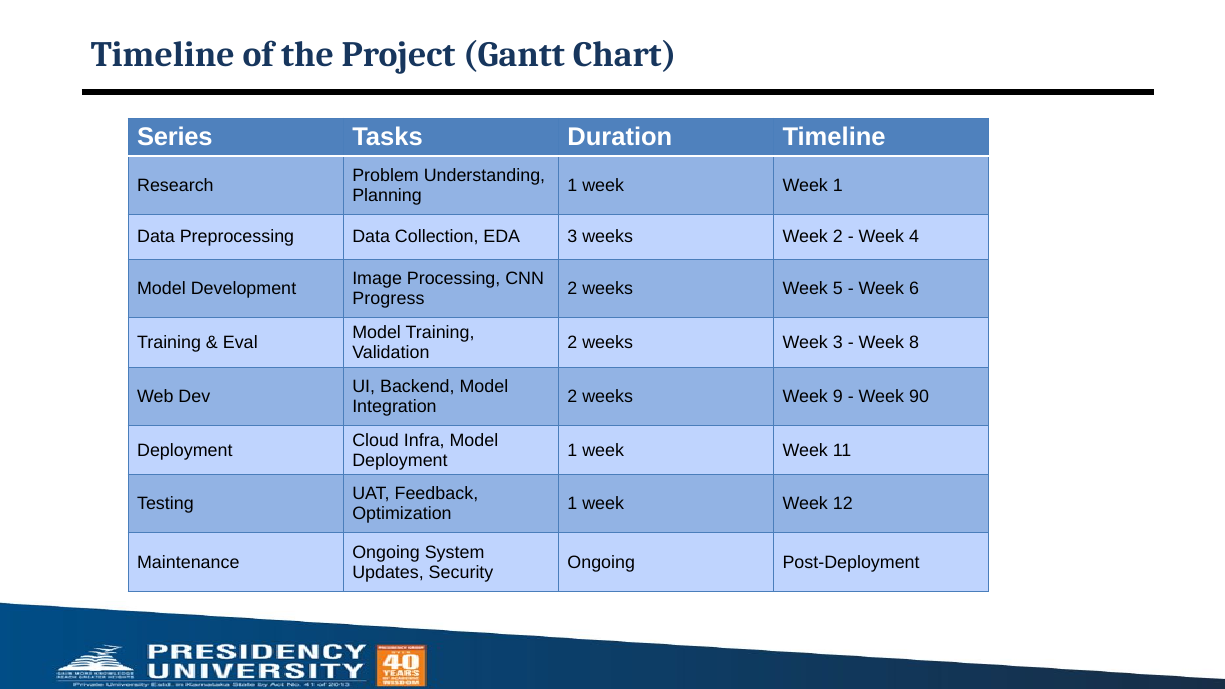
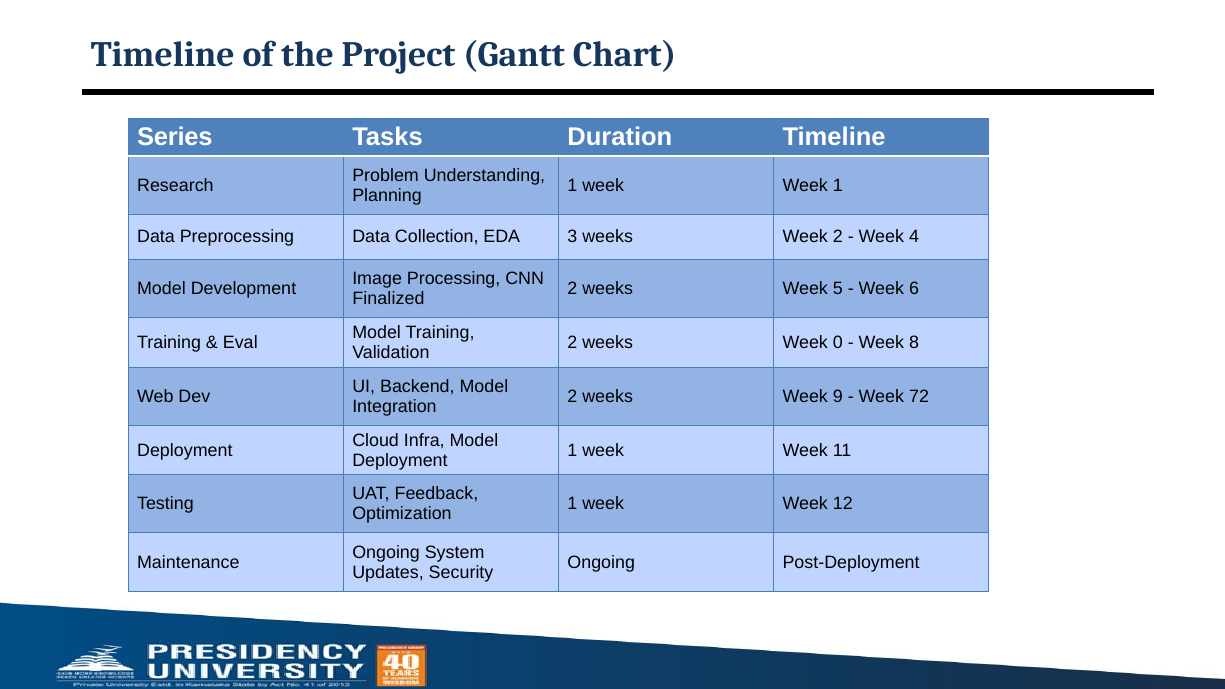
Progress: Progress -> Finalized
Week 3: 3 -> 0
90: 90 -> 72
